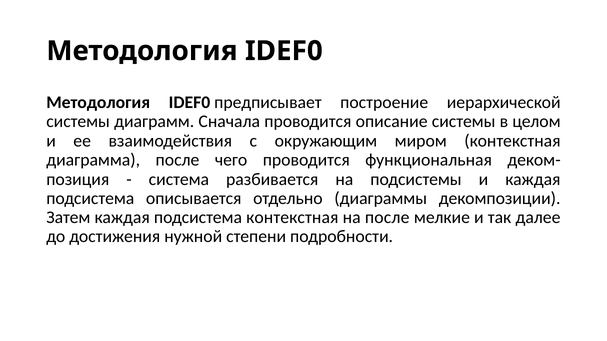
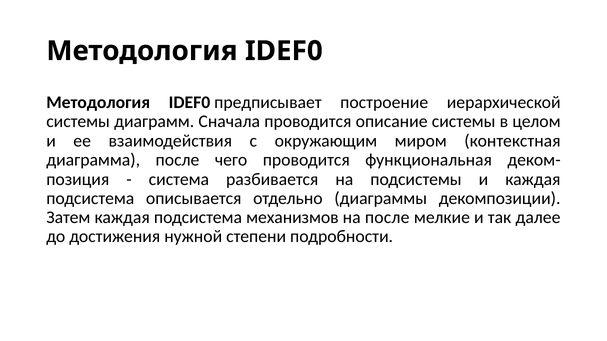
подсистема контекстная: контекстная -> механизмов
